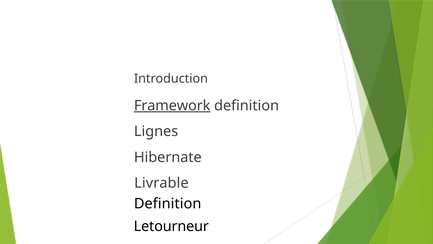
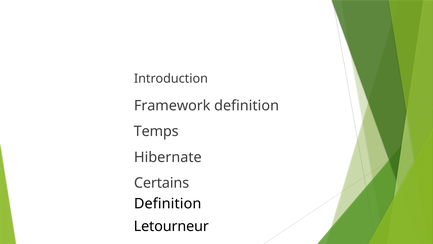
Framework underline: present -> none
Lignes: Lignes -> Temps
Livrable: Livrable -> Certains
